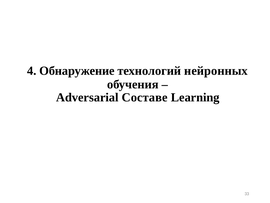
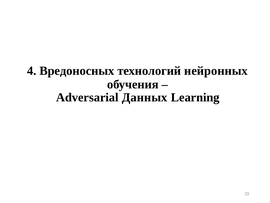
Обнаружение: Обнаружение -> Вредоносных
Составе: Составе -> Данных
